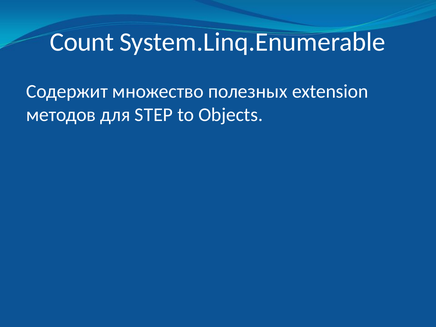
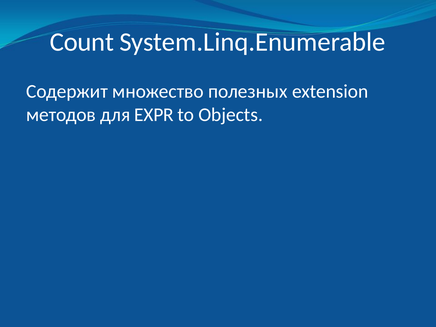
STEP: STEP -> EXPR
